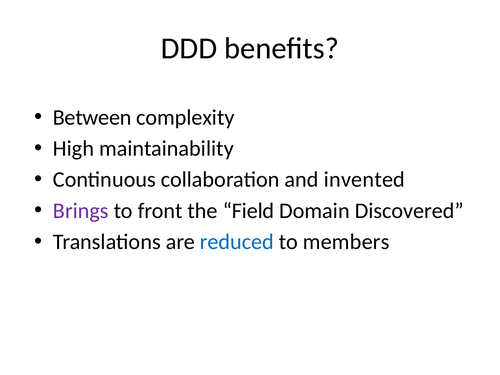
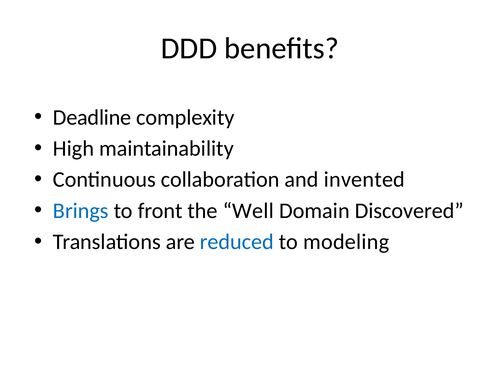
Between: Between -> Deadline
Brings colour: purple -> blue
Field: Field -> Well
members: members -> modeling
